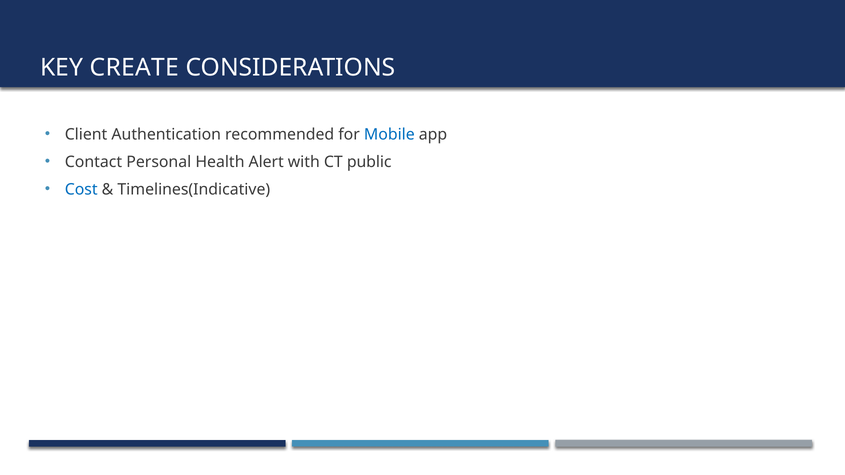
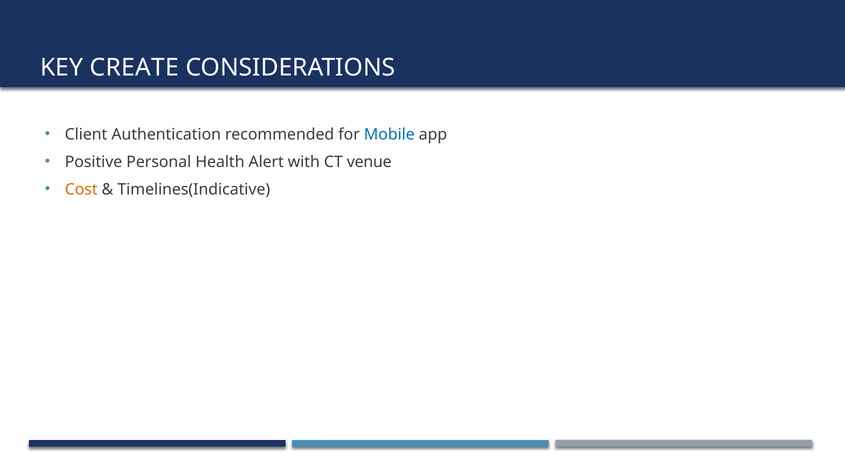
Contact: Contact -> Positive
public: public -> venue
Cost colour: blue -> orange
